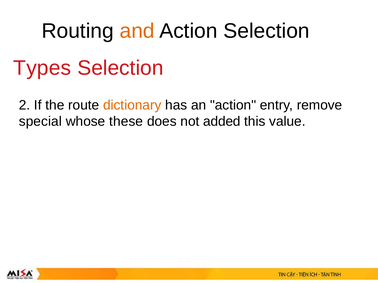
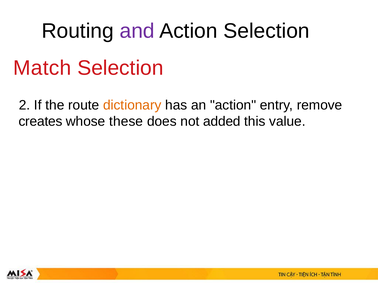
and colour: orange -> purple
Types: Types -> Match
special: special -> creates
